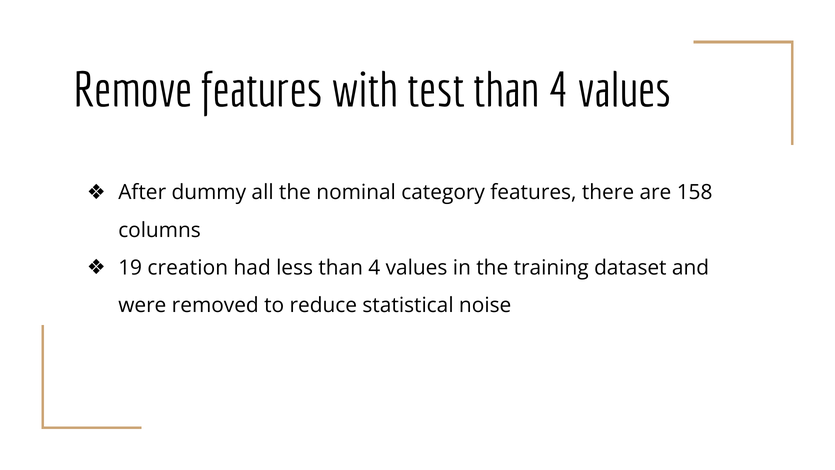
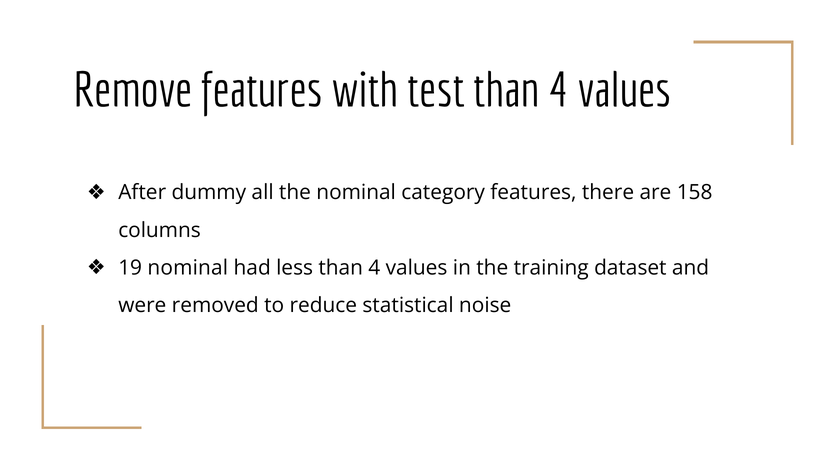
19 creation: creation -> nominal
